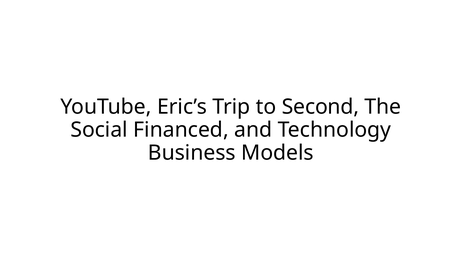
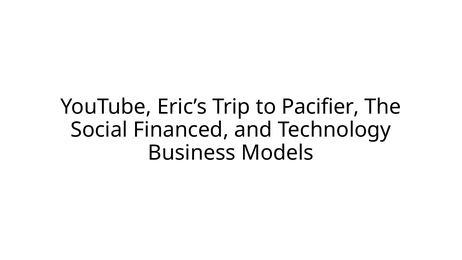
Second: Second -> Pacifier
